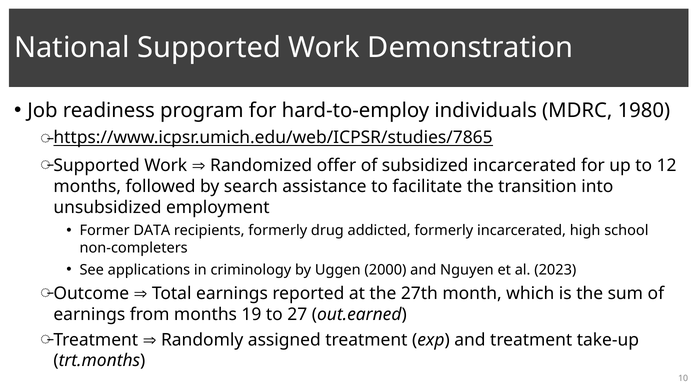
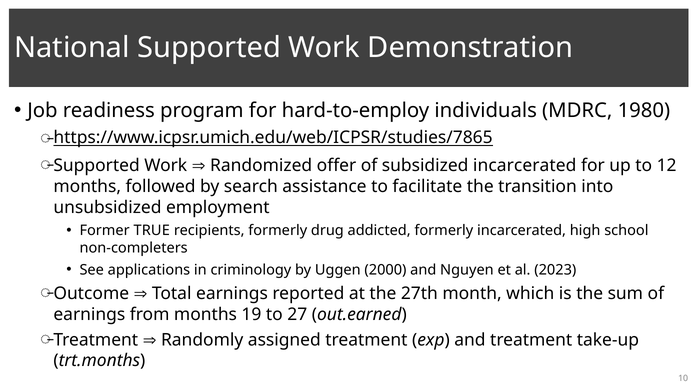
DATA: DATA -> TRUE
